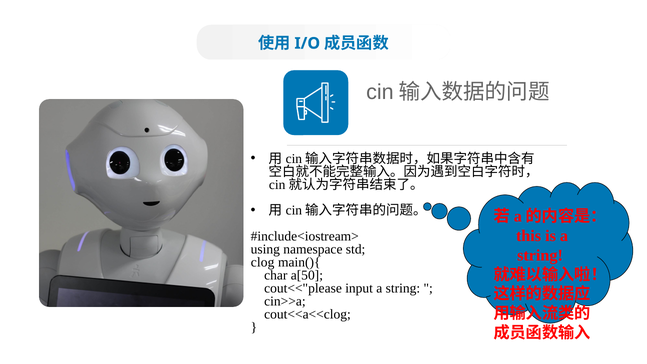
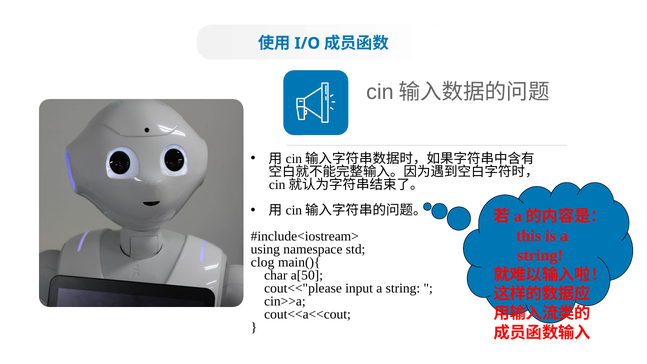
cout<<a<<clog: cout<<a<<clog -> cout<<a<<cout
